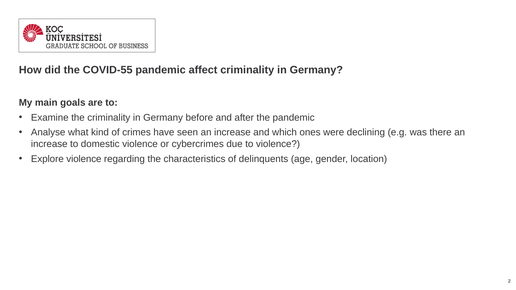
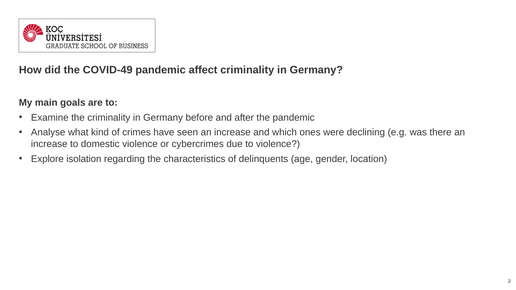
COVID-55: COVID-55 -> COVID-49
Explore violence: violence -> isolation
